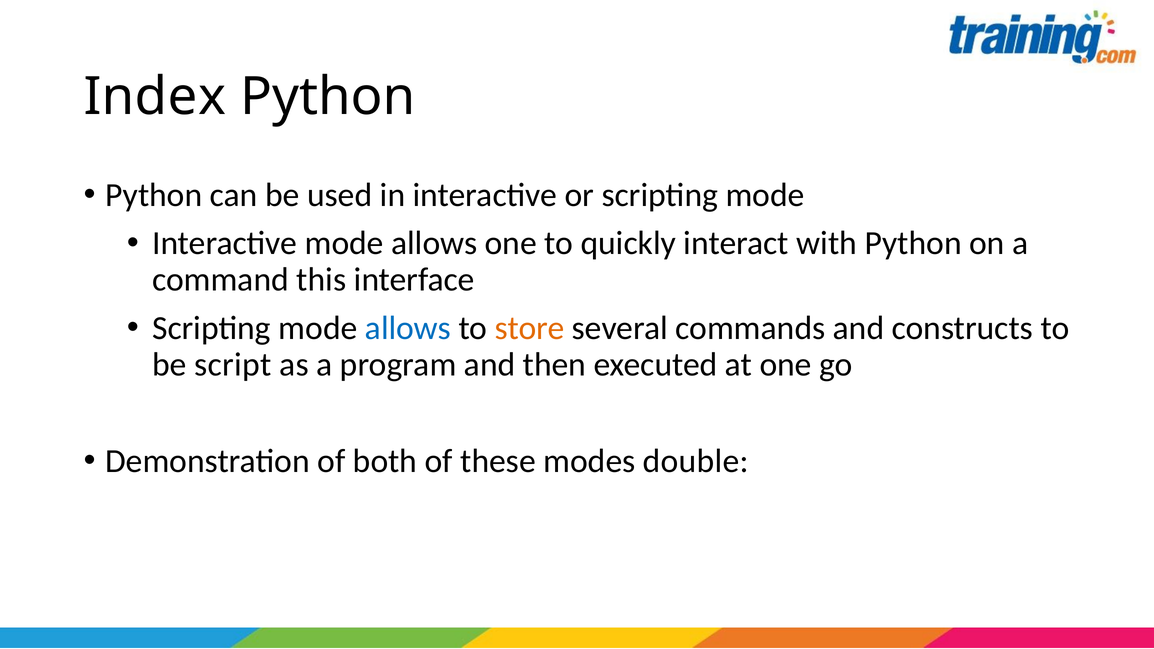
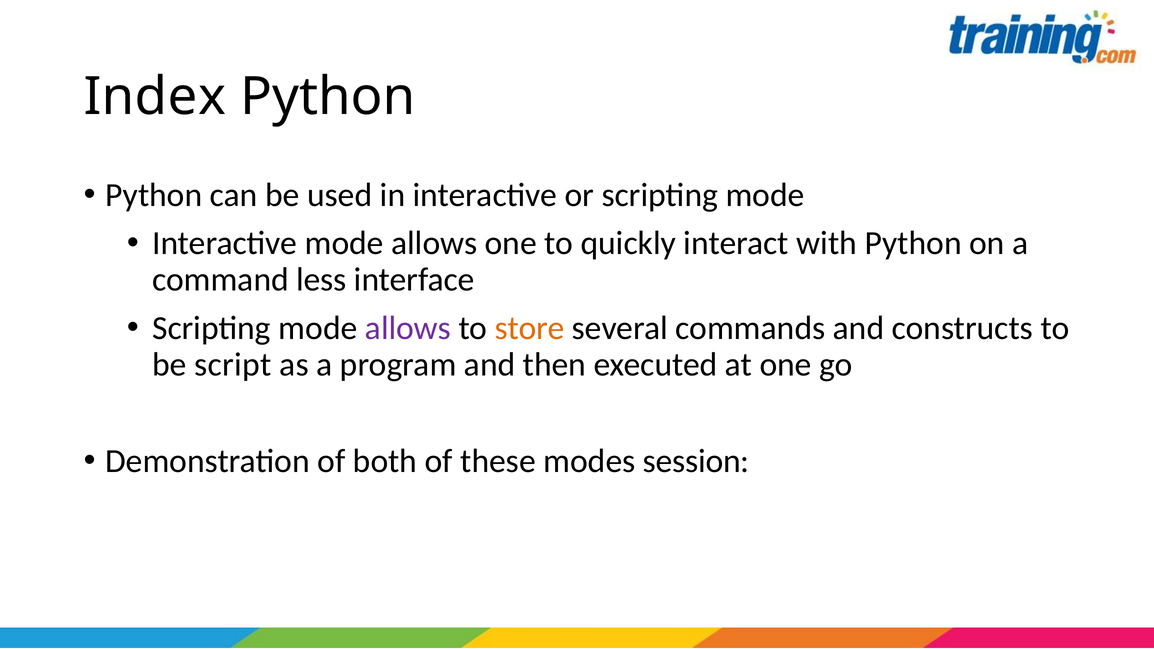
this: this -> less
allows at (408, 328) colour: blue -> purple
double: double -> session
